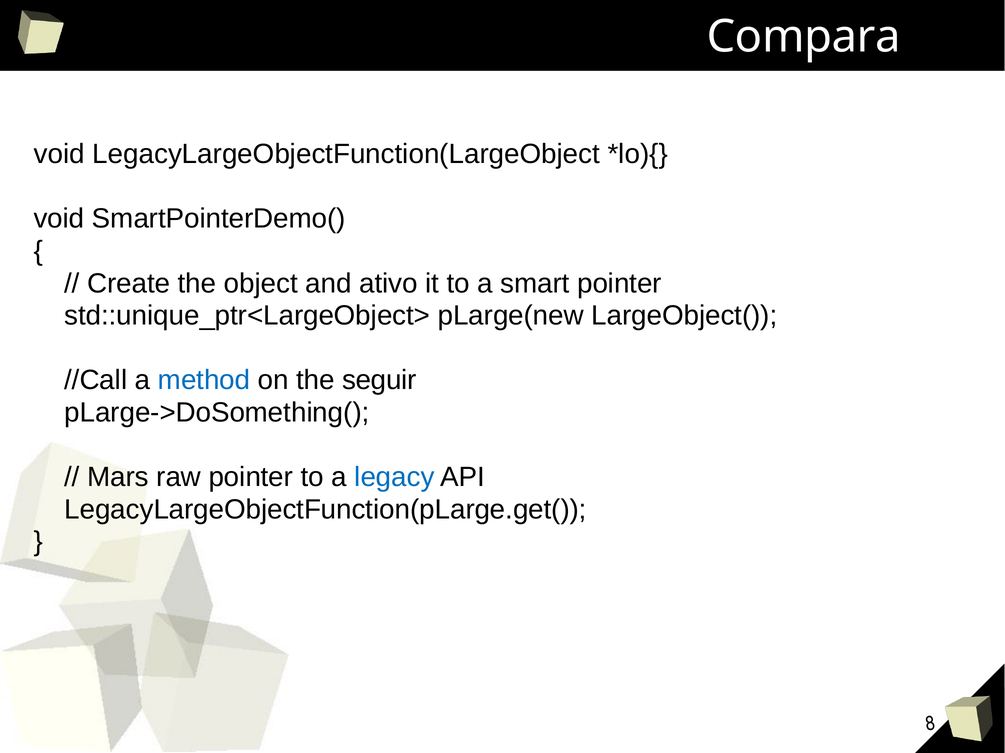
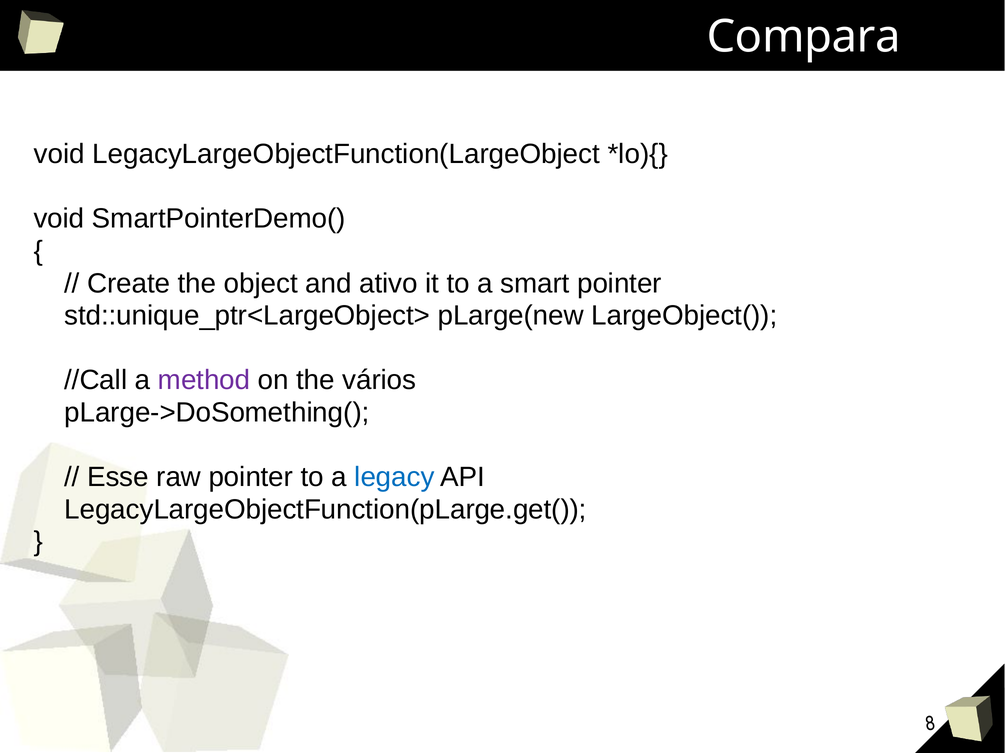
method colour: blue -> purple
seguir: seguir -> vários
Mars: Mars -> Esse
